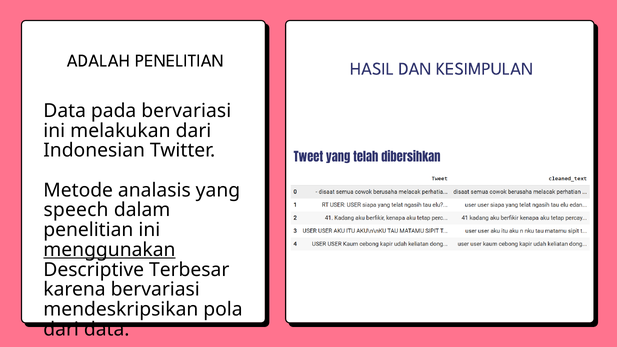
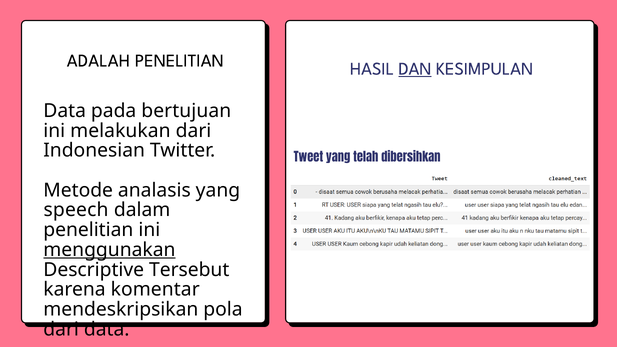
DAN underline: none -> present
pada bervariasi: bervariasi -> bertujuan
Terbesar: Terbesar -> Tersebut
karena bervariasi: bervariasi -> komentar
